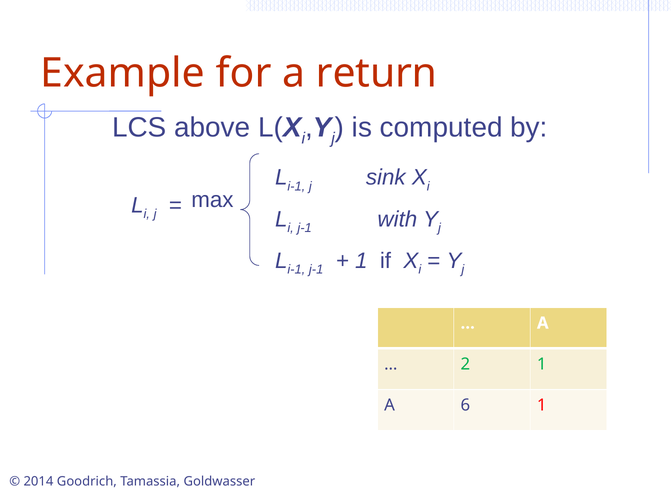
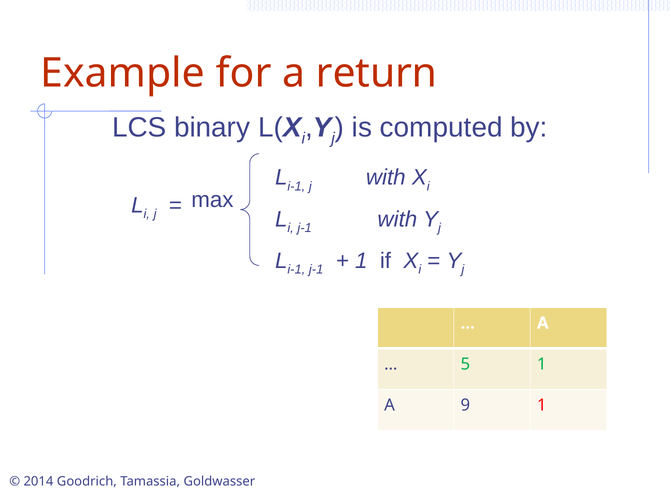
above: above -> binary
j sink: sink -> with
2: 2 -> 5
6: 6 -> 9
